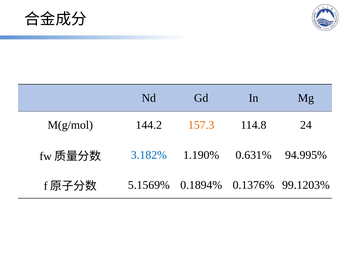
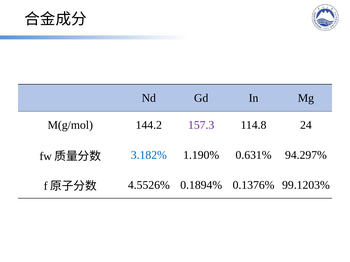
157.3 colour: orange -> purple
94.995%: 94.995% -> 94.297%
5.1569%: 5.1569% -> 4.5526%
